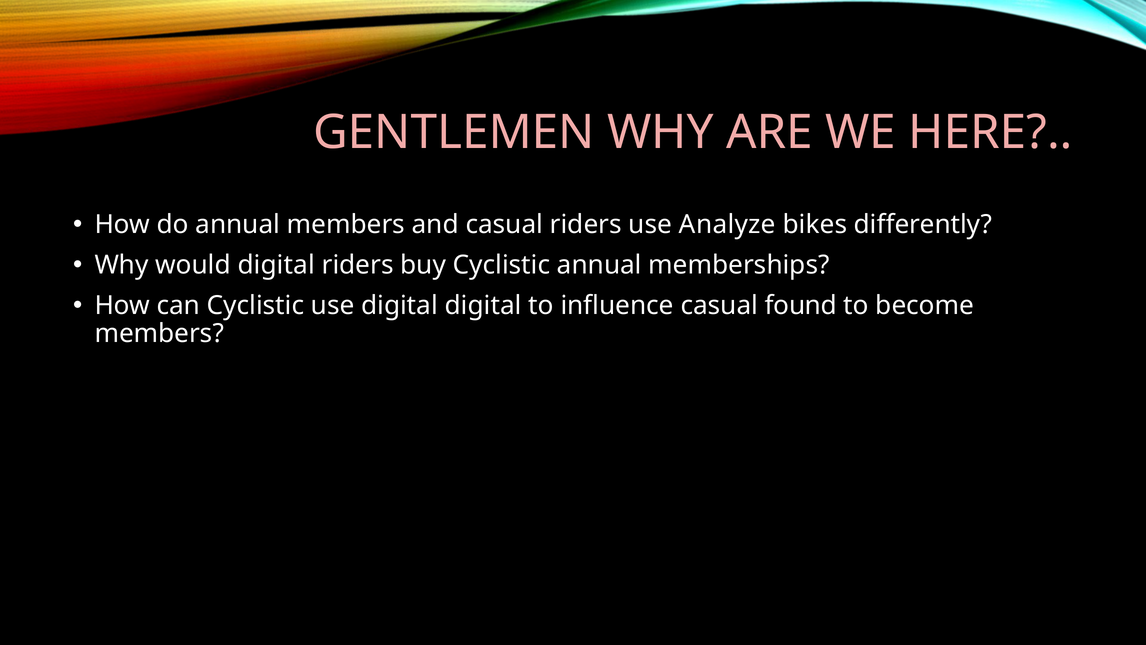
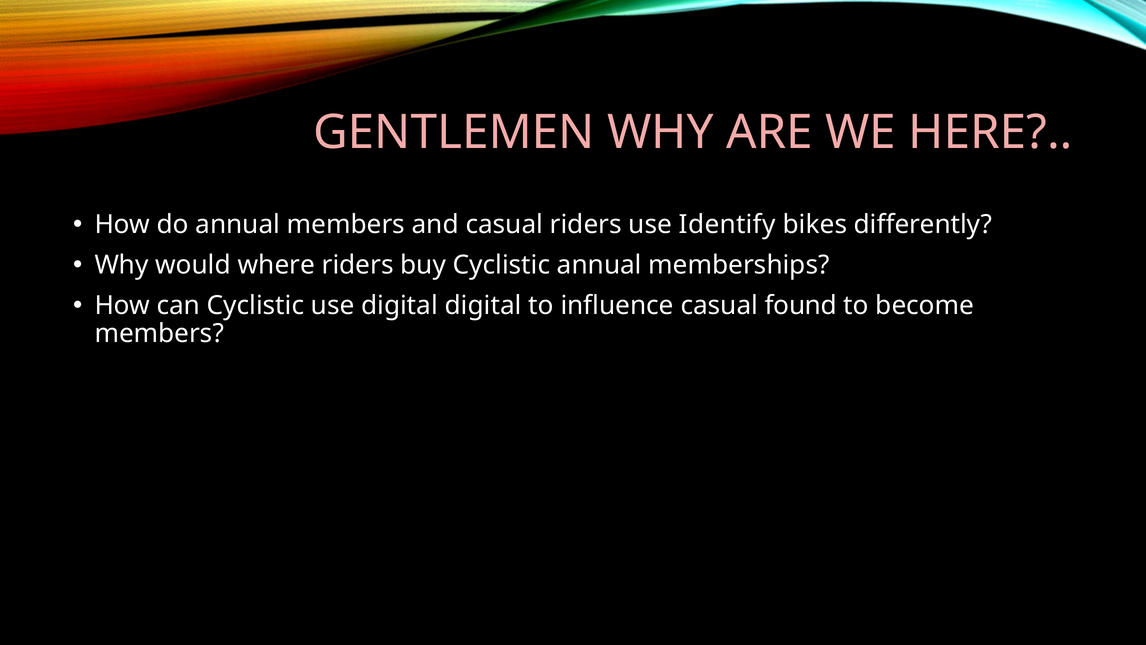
Analyze: Analyze -> Identify
would digital: digital -> where
